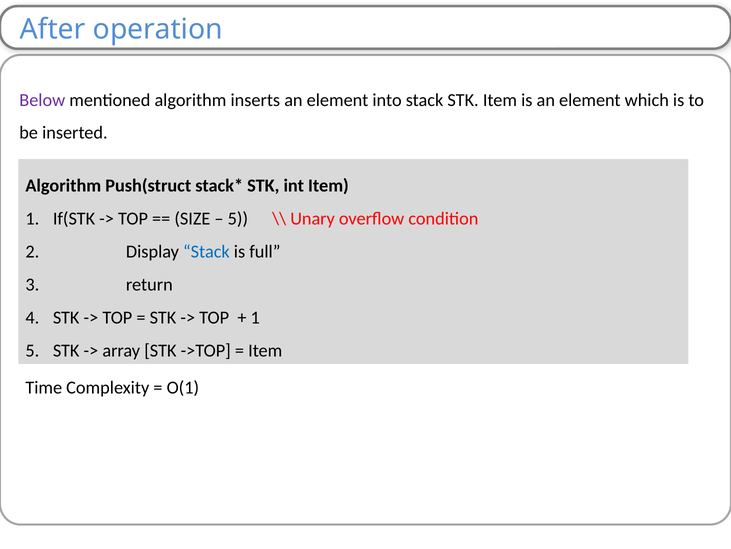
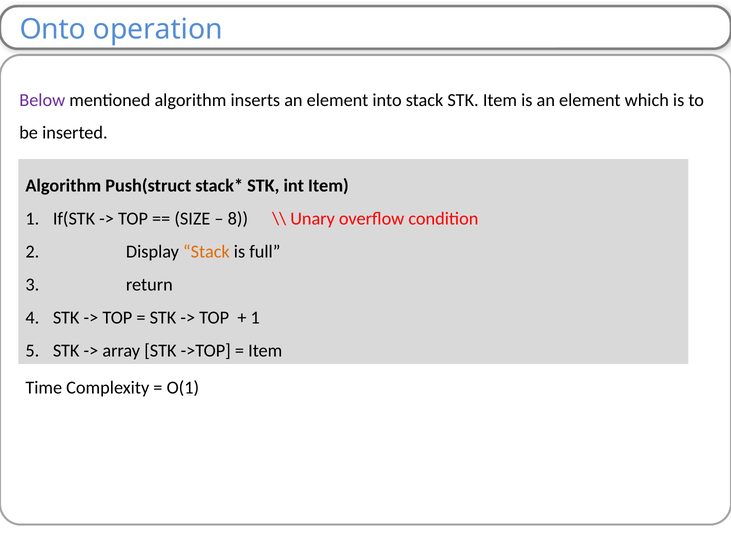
After: After -> Onto
5 at (238, 219): 5 -> 8
Stack at (206, 251) colour: blue -> orange
